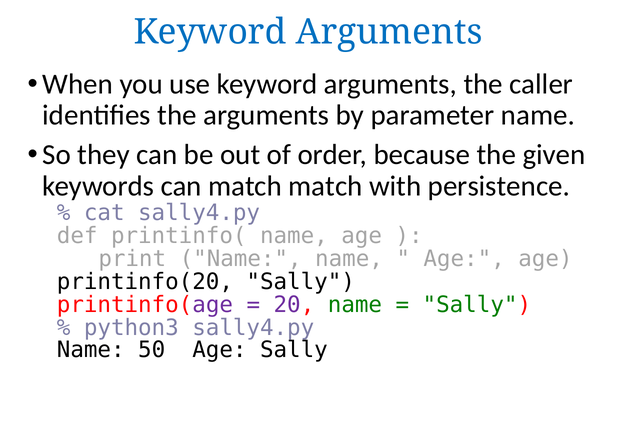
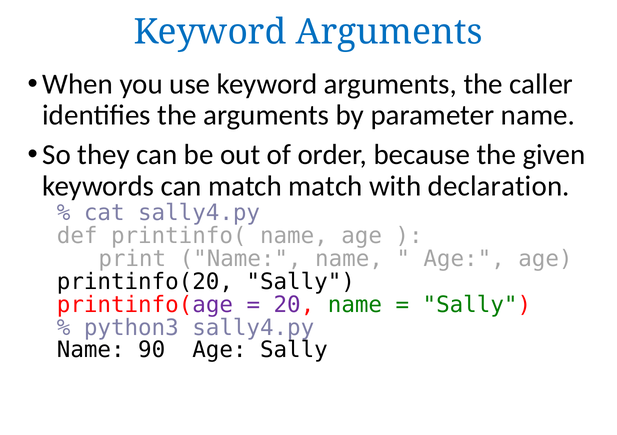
persistence: persistence -> declaration
50: 50 -> 90
